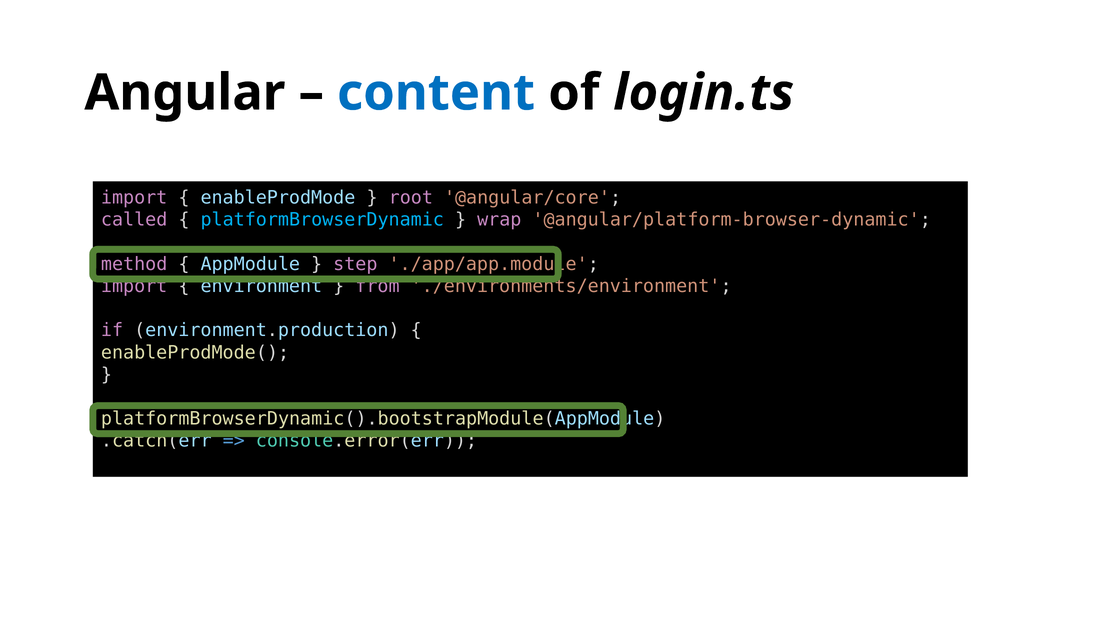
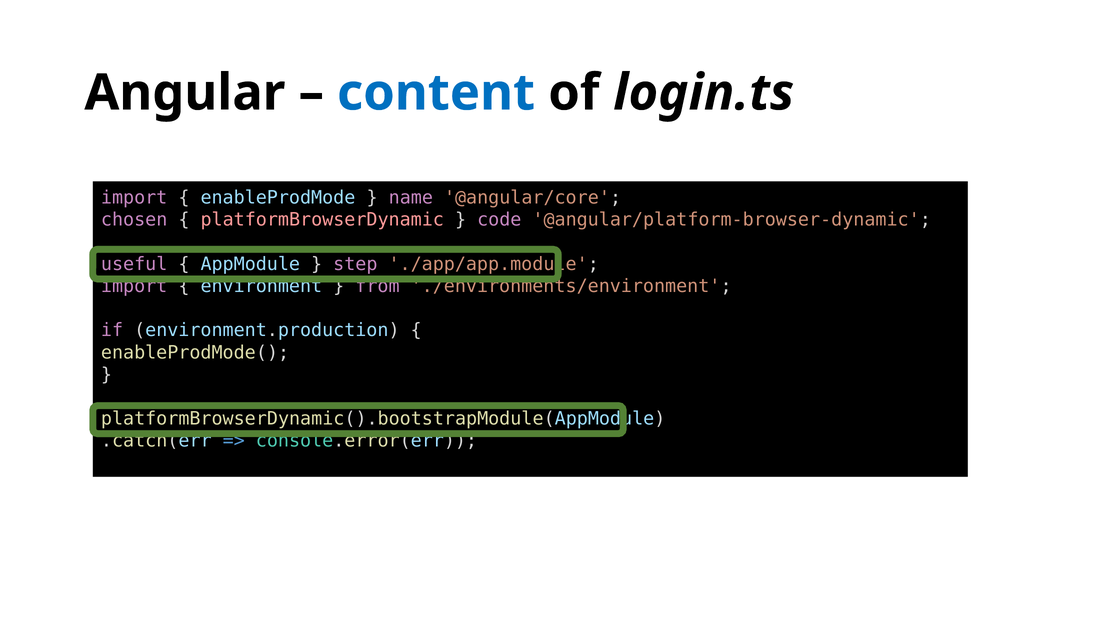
root: root -> name
called: called -> chosen
platformBrowserDynamic colour: light blue -> pink
wrap: wrap -> code
method: method -> useful
